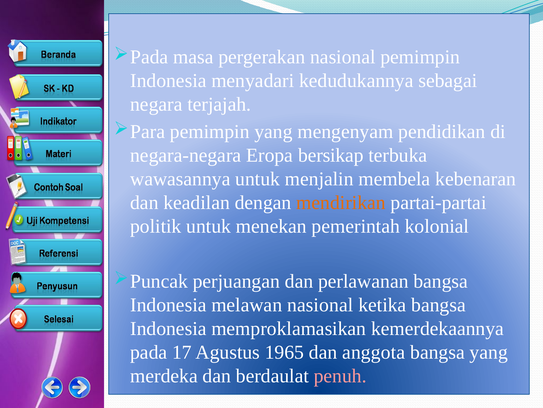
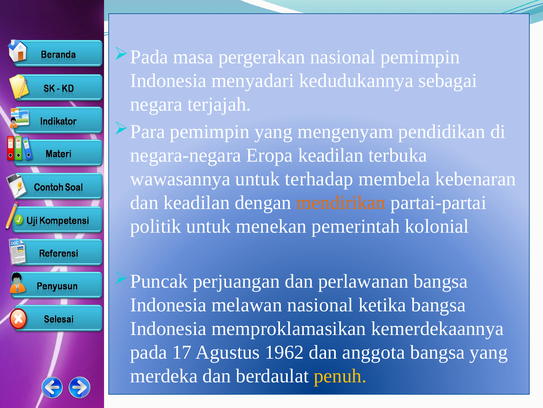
Eropa bersikap: bersikap -> keadilan
menjalin: menjalin -> terhadap
1965: 1965 -> 1962
penuh colour: pink -> yellow
